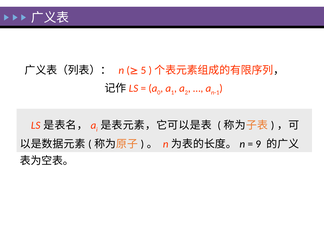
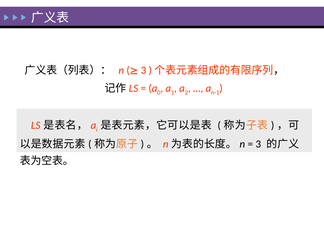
5 at (143, 70): 5 -> 3
9 at (258, 144): 9 -> 3
